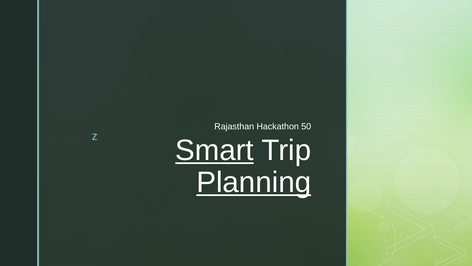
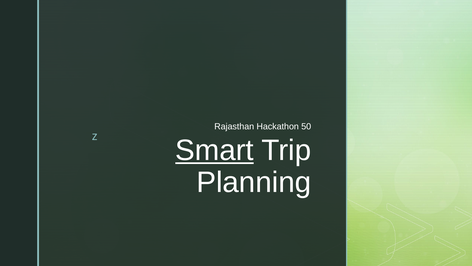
Planning underline: present -> none
